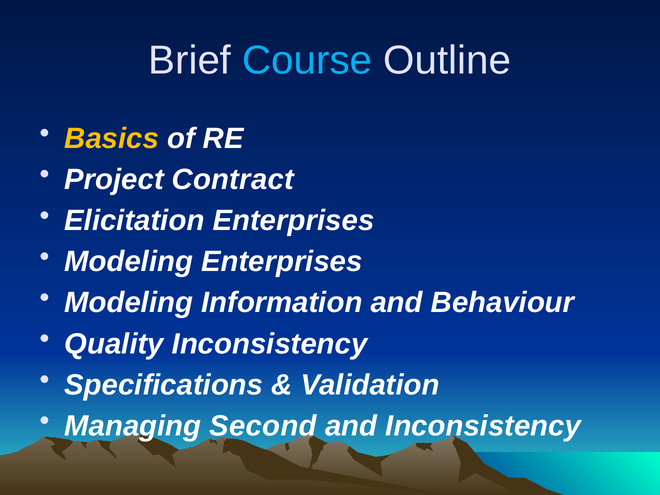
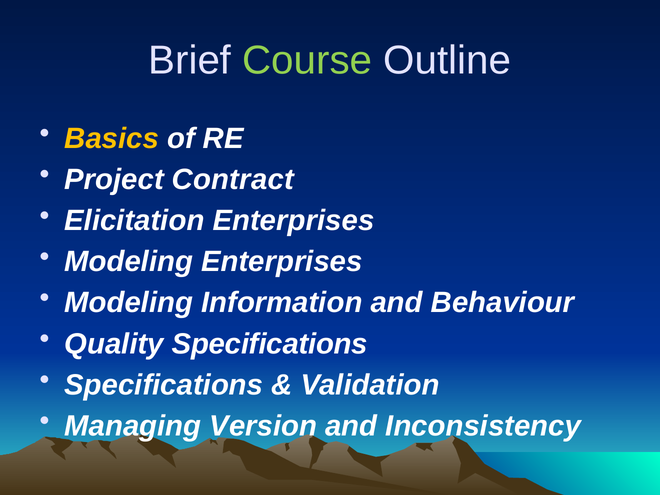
Course colour: light blue -> light green
Quality Inconsistency: Inconsistency -> Specifications
Second: Second -> Version
